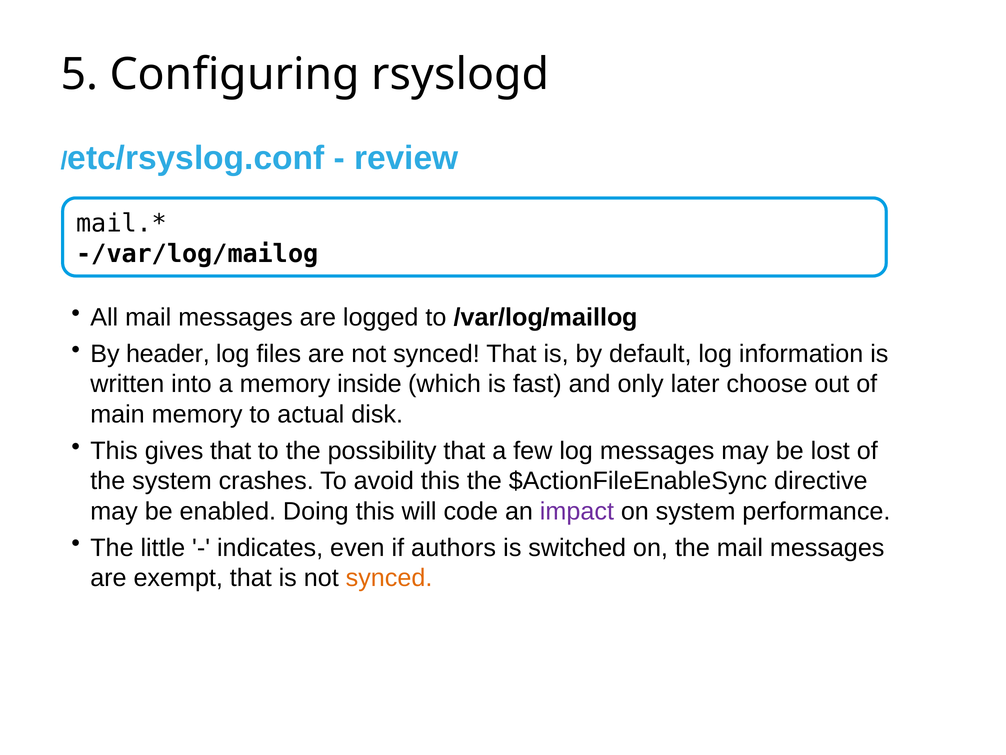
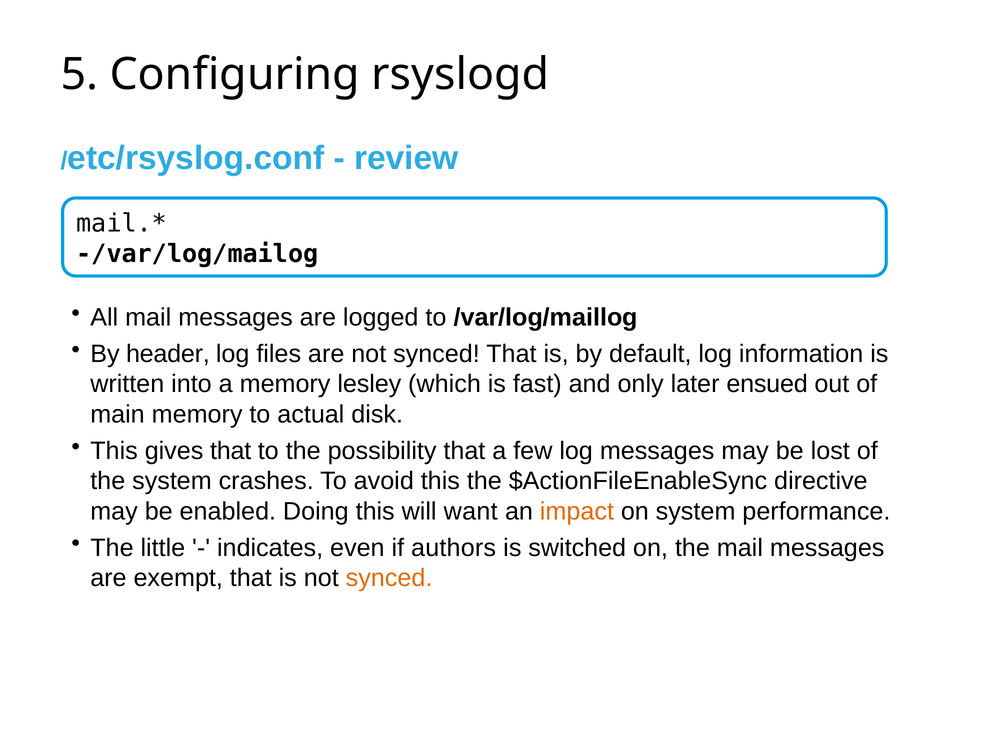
inside: inside -> lesley
choose: choose -> ensued
code: code -> want
impact colour: purple -> orange
